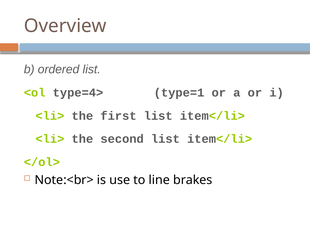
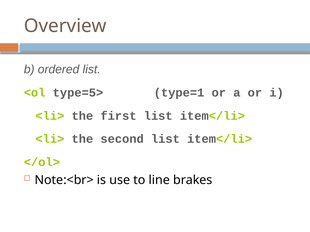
type=4>: type=4> -> type=5>
